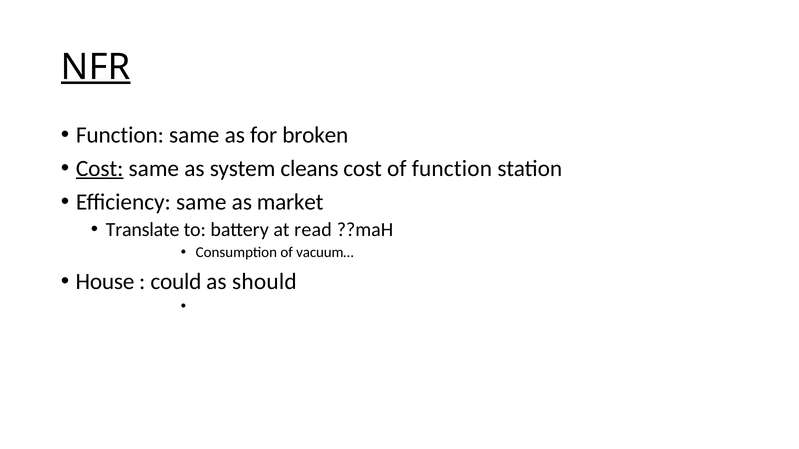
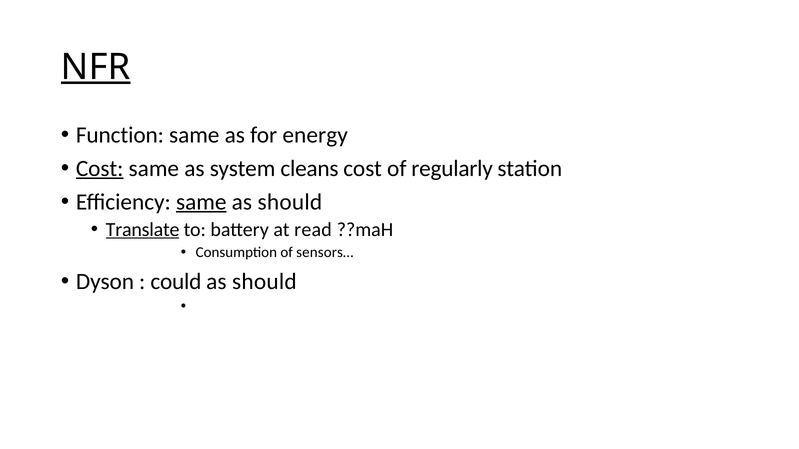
broken: broken -> energy
of function: function -> regularly
same at (201, 202) underline: none -> present
market at (290, 202): market -> should
Translate underline: none -> present
vacuum…: vacuum… -> sensors…
House: House -> Dyson
